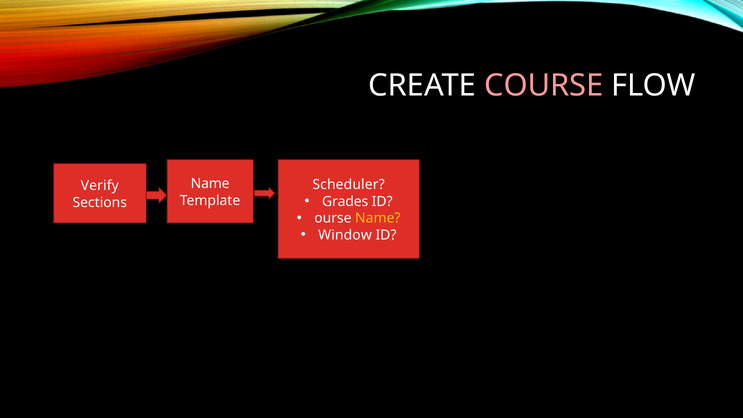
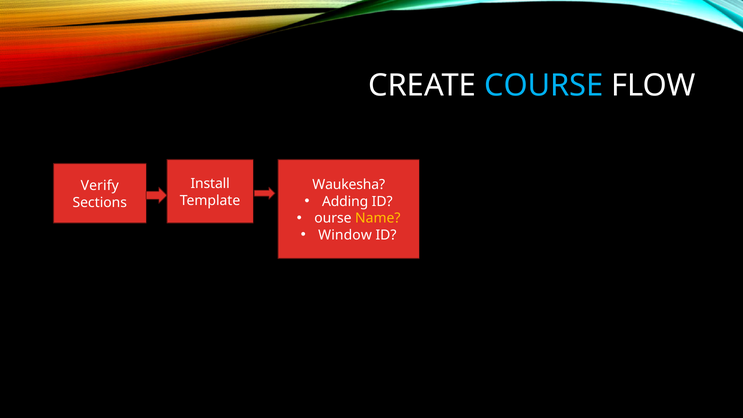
COURSE colour: pink -> light blue
Name at (210, 184): Name -> Install
Scheduler: Scheduler -> Waukesha
Grades: Grades -> Adding
